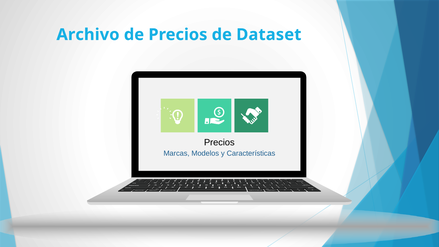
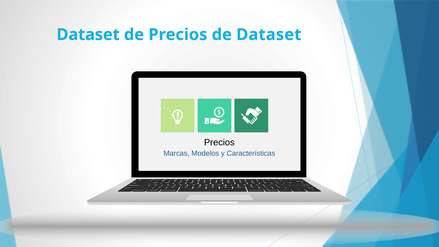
Archivo at (88, 35): Archivo -> Dataset
